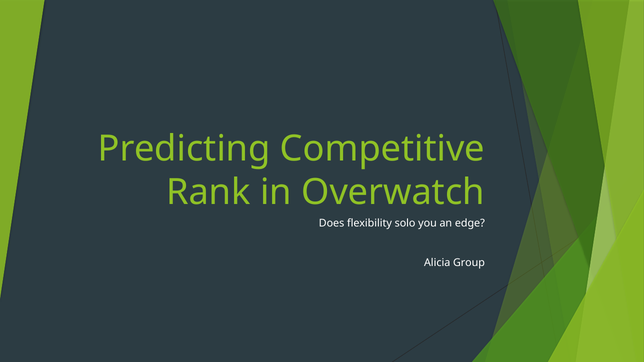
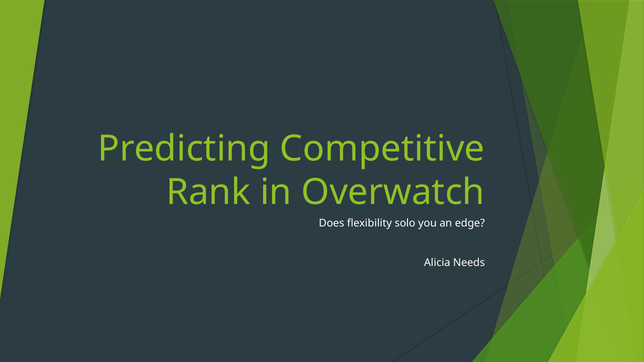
Group: Group -> Needs
